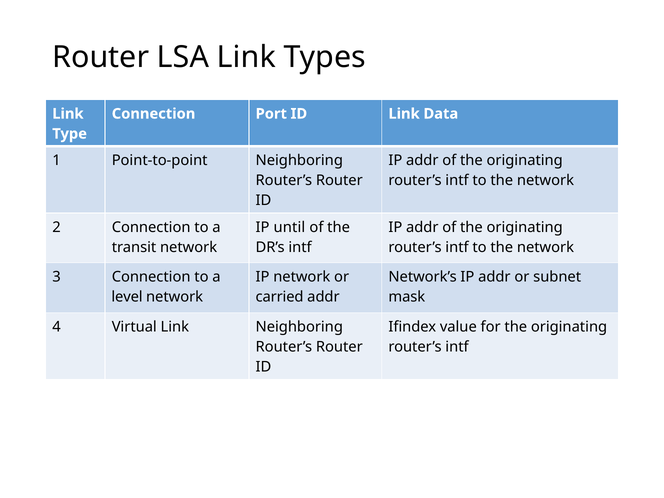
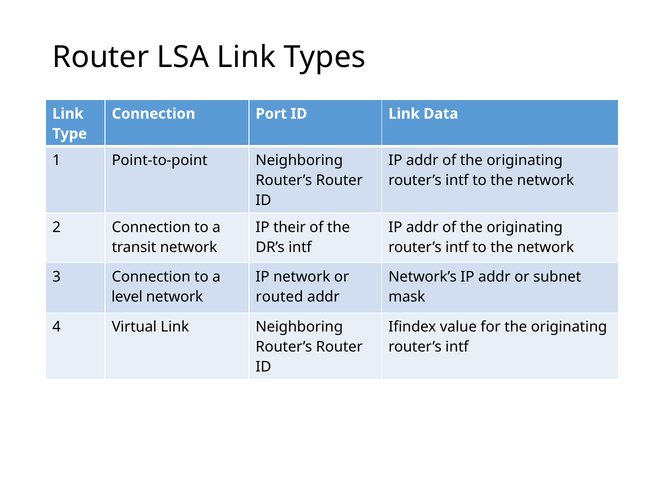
until: until -> their
carried: carried -> routed
